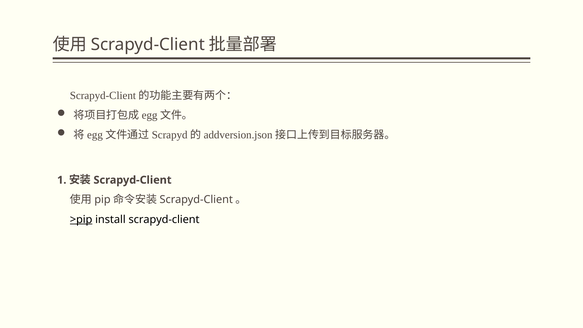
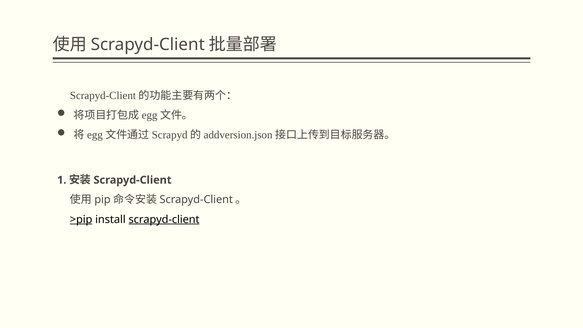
scrapyd-client at (164, 219) underline: none -> present
